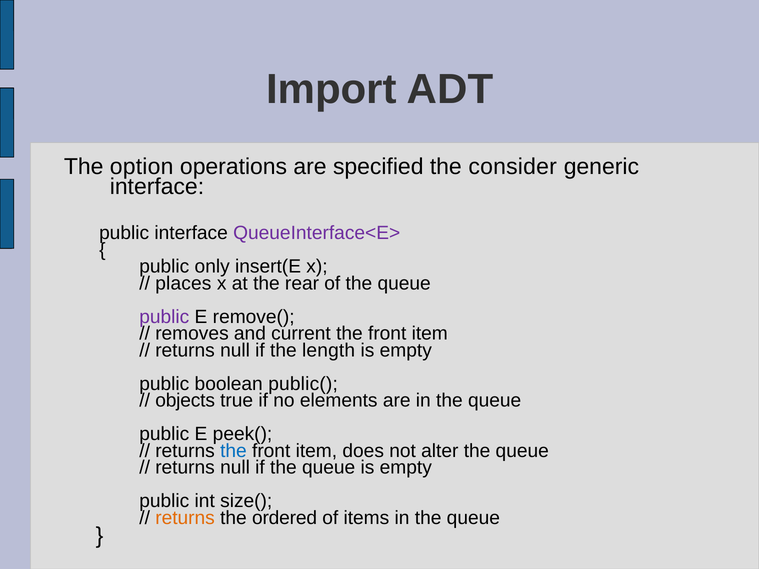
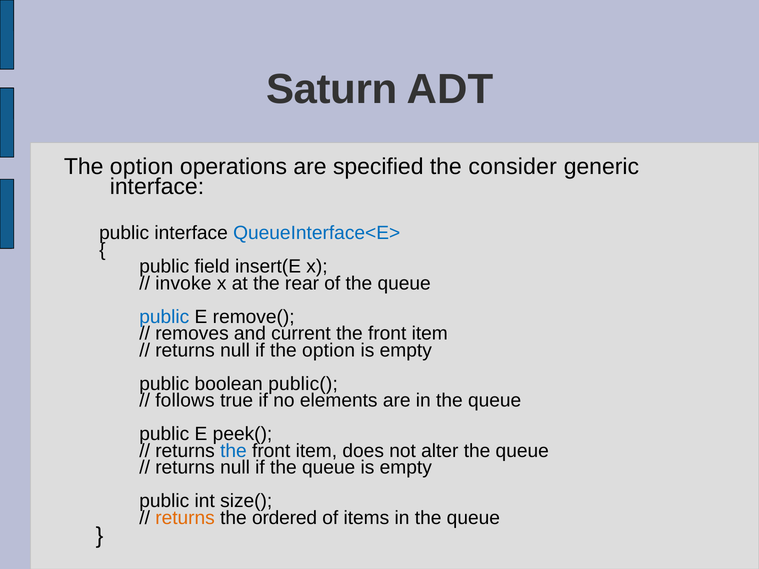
Import: Import -> Saturn
QueueInterface<E> colour: purple -> blue
only: only -> field
places: places -> invoke
public at (164, 317) colour: purple -> blue
if the length: length -> option
objects: objects -> follows
